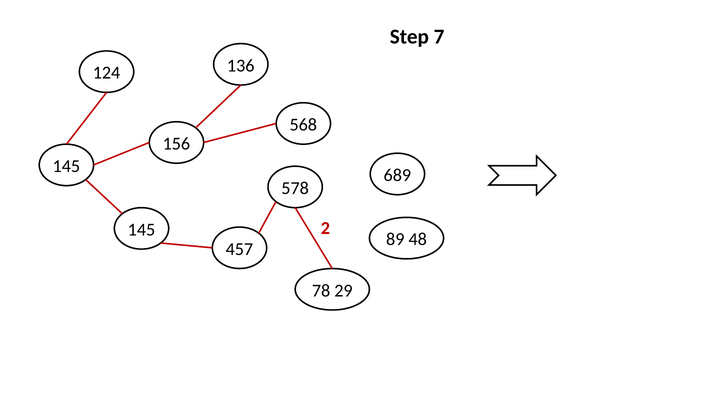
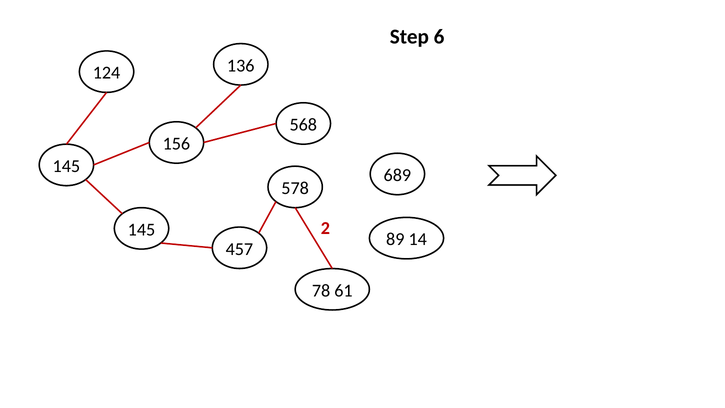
7: 7 -> 6
48: 48 -> 14
29: 29 -> 61
